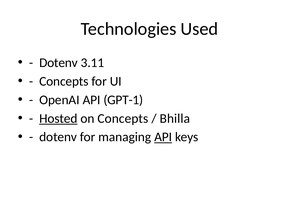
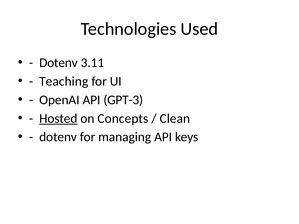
Concepts at (64, 81): Concepts -> Teaching
GPT-1: GPT-1 -> GPT-3
Bhilla: Bhilla -> Clean
API at (163, 137) underline: present -> none
